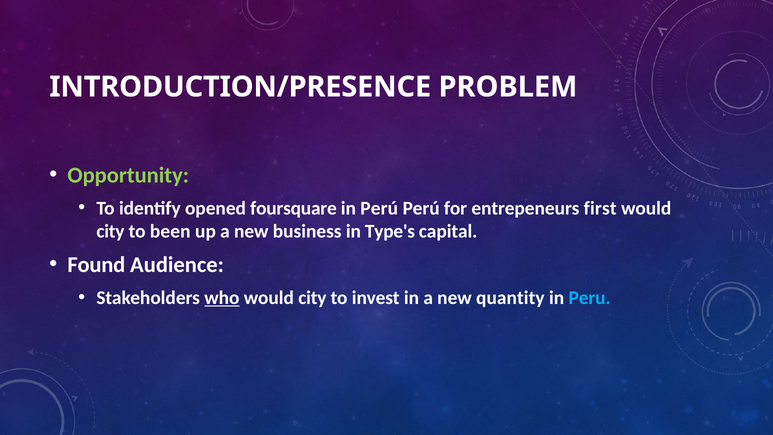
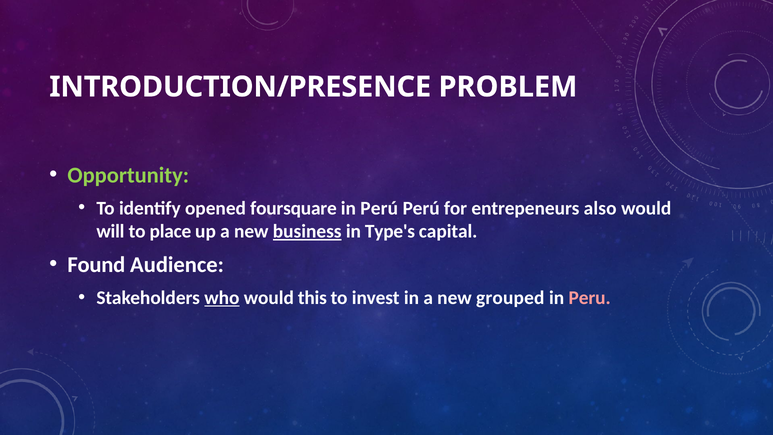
first: first -> also
city at (110, 231): city -> will
been: been -> place
business underline: none -> present
city at (312, 298): city -> this
quantity: quantity -> grouped
Peru colour: light blue -> pink
